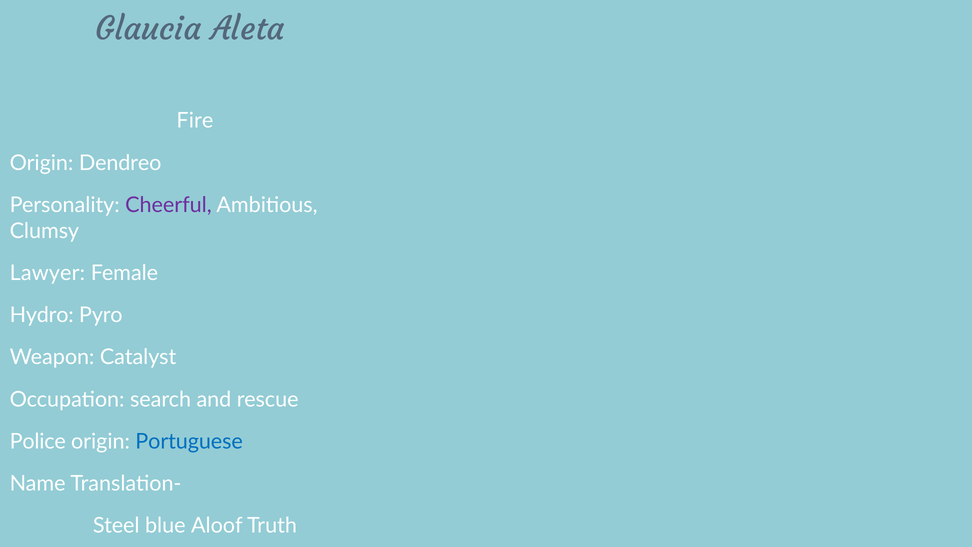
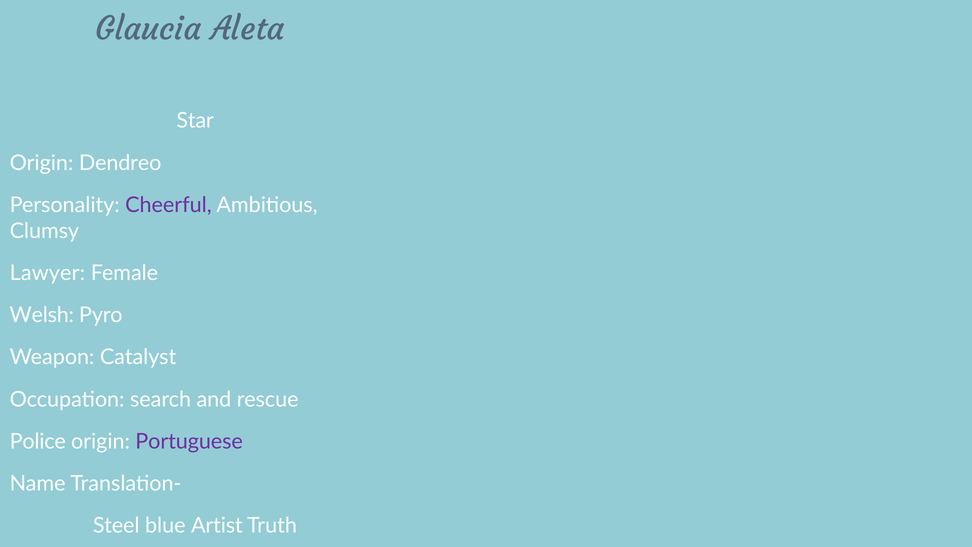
Fire: Fire -> Star
Hydro: Hydro -> Welsh
Portuguese colour: blue -> purple
Aloof: Aloof -> Artist
